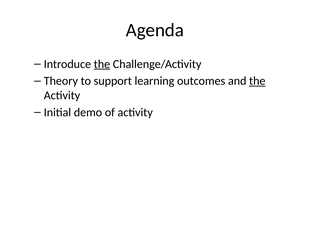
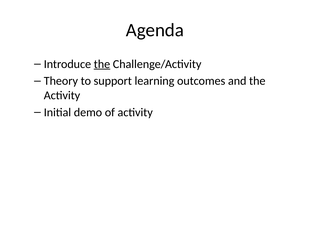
the at (257, 81) underline: present -> none
